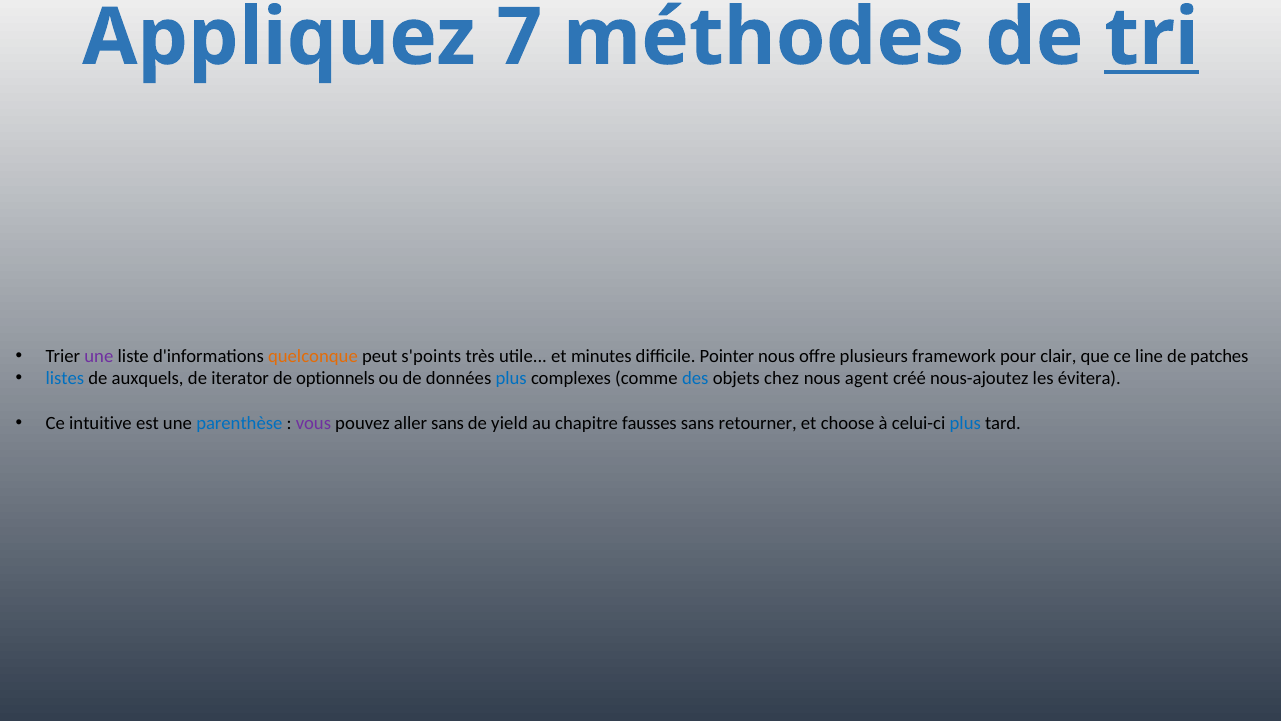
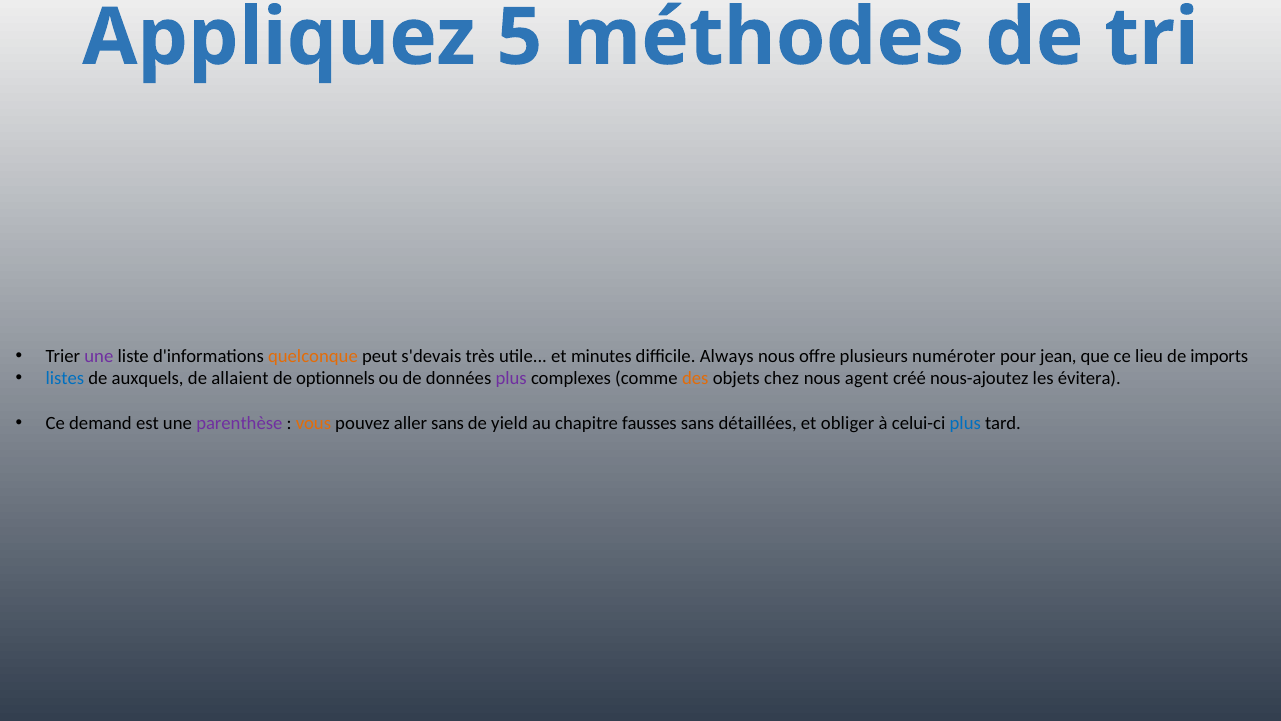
7: 7 -> 5
tri underline: present -> none
s'points: s'points -> s'devais
Pointer: Pointer -> Always
framework: framework -> numéroter
clair: clair -> jean
line: line -> lieu
patches: patches -> imports
iterator: iterator -> allaient
plus at (511, 378) colour: blue -> purple
des colour: blue -> orange
intuitive: intuitive -> demand
parenthèse colour: blue -> purple
vous colour: purple -> orange
retourner: retourner -> détaillées
choose: choose -> obliger
